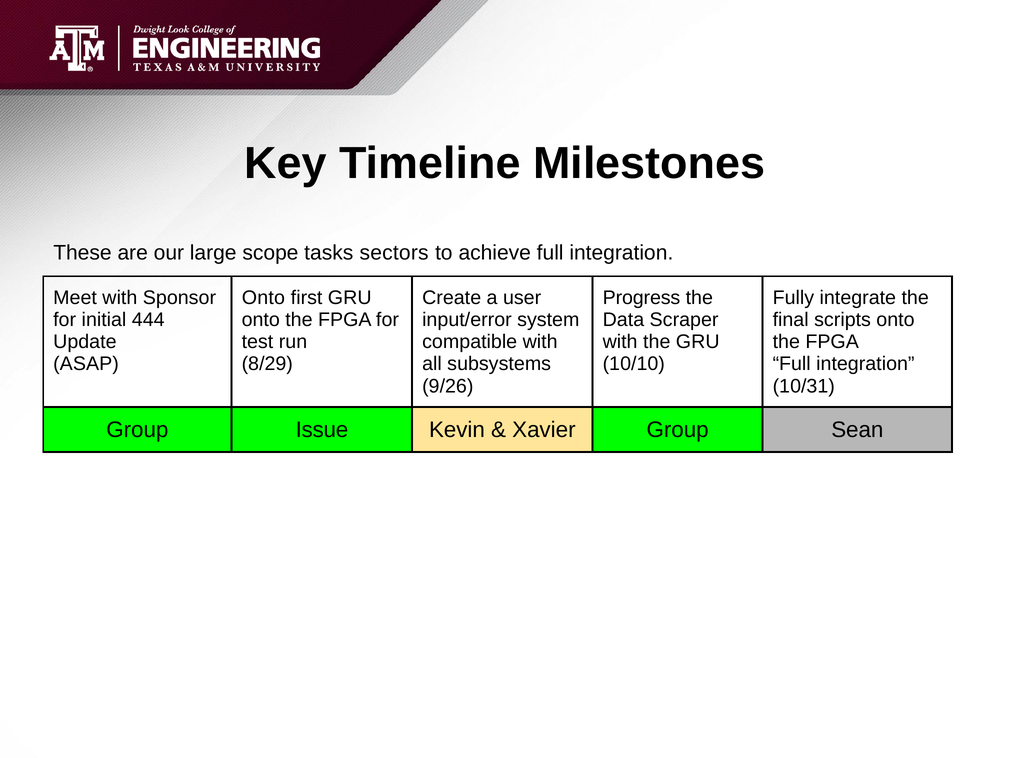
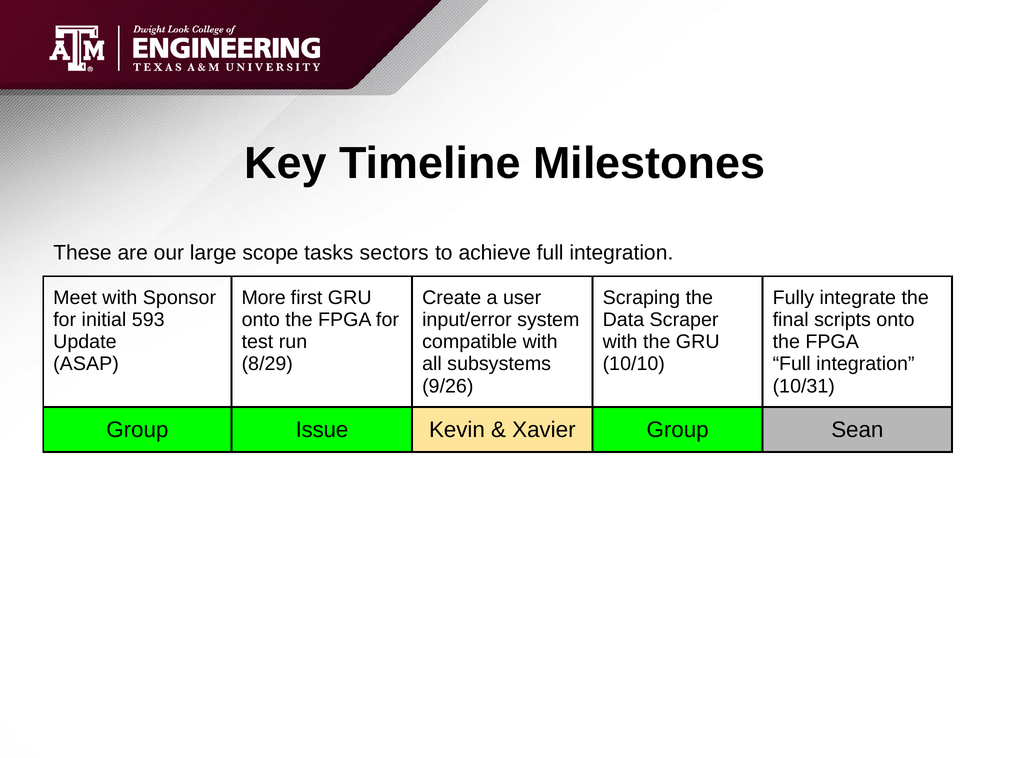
Onto at (263, 298): Onto -> More
Progress: Progress -> Scraping
444: 444 -> 593
